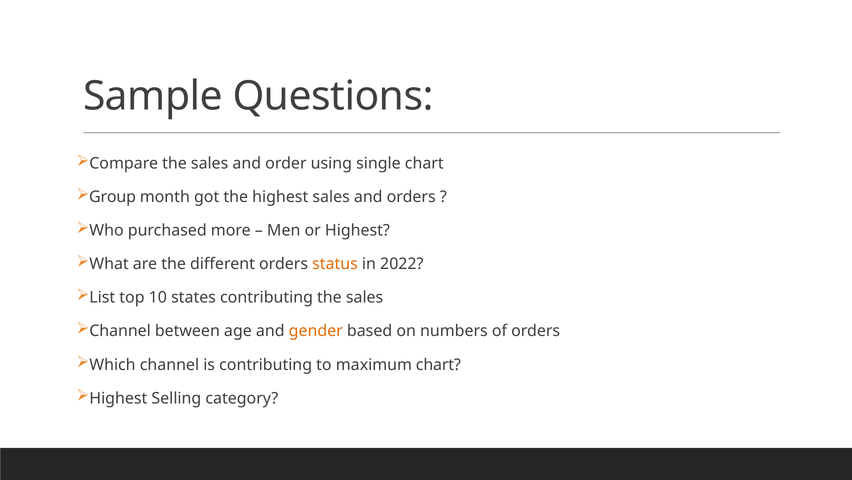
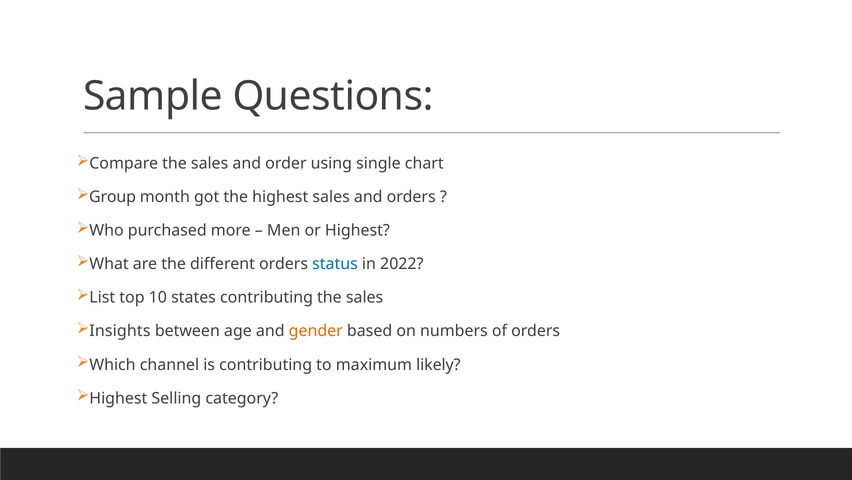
status colour: orange -> blue
Channel at (120, 331): Channel -> Insights
maximum chart: chart -> likely
